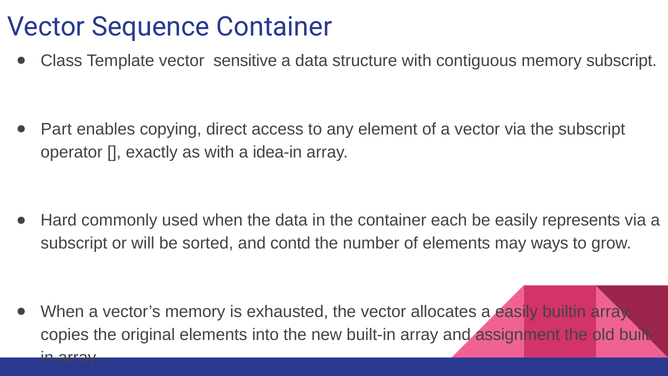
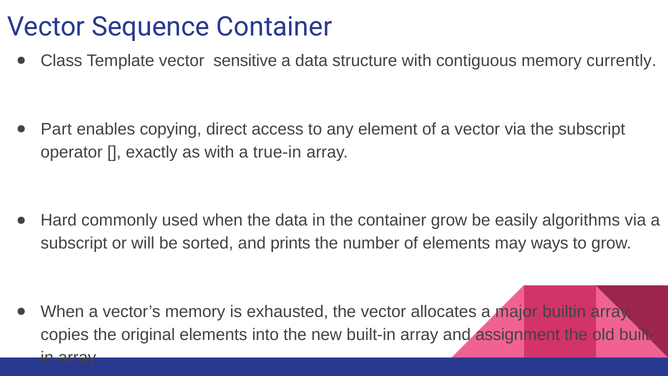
memory subscript: subscript -> currently
idea-in: idea-in -> true-in
container each: each -> grow
represents: represents -> algorithms
contd: contd -> prints
a easily: easily -> major
